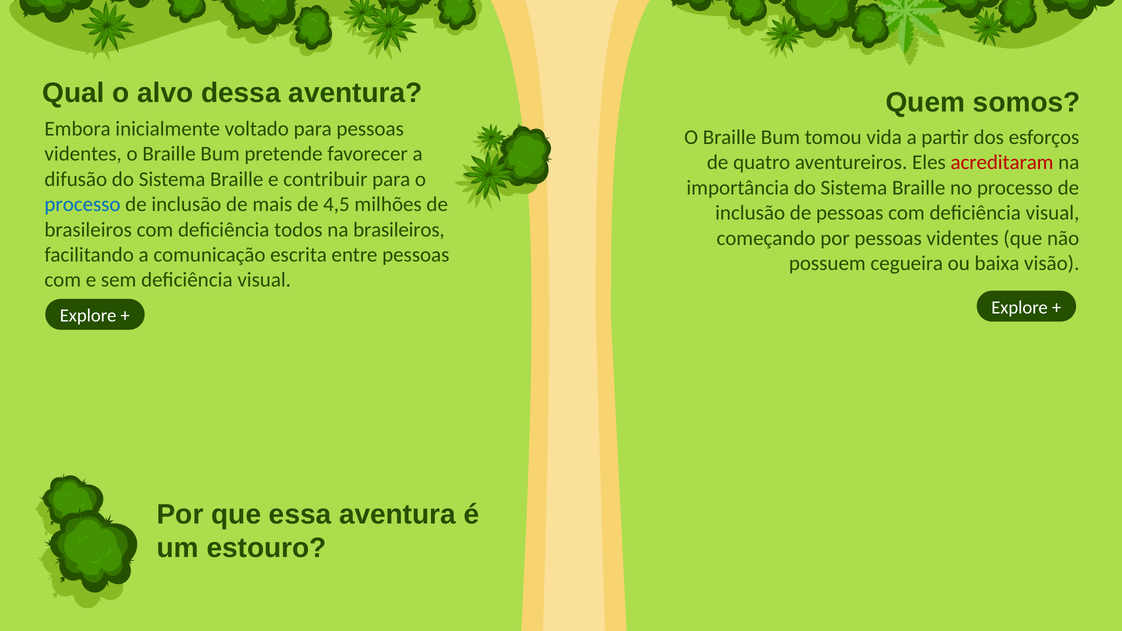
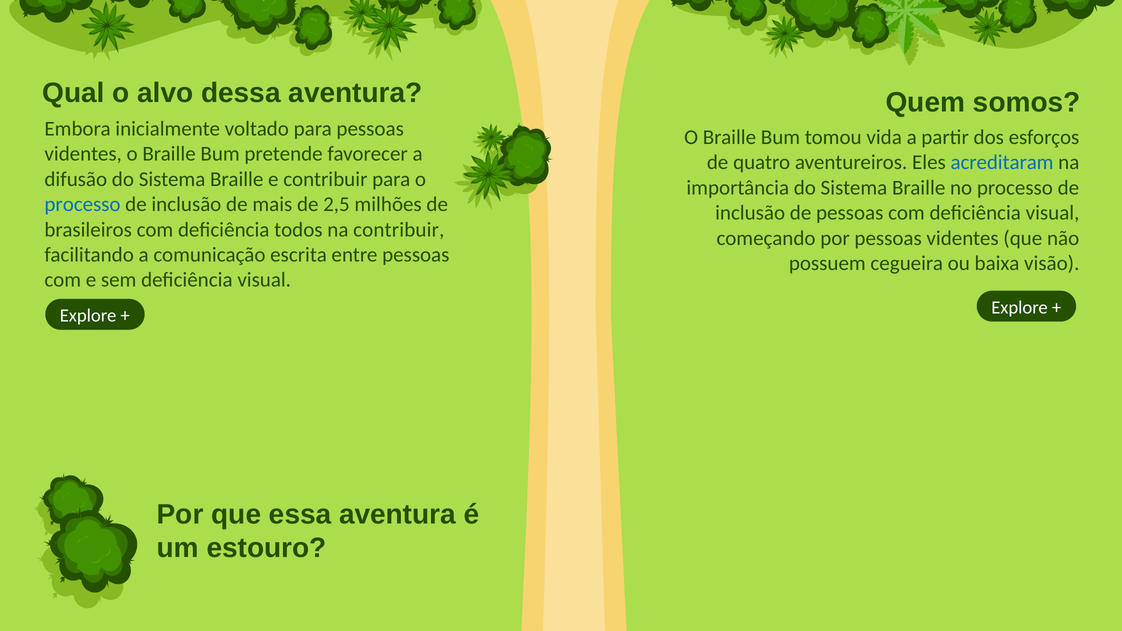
acreditaram colour: red -> blue
4,5: 4,5 -> 2,5
na brasileiros: brasileiros -> contribuir
